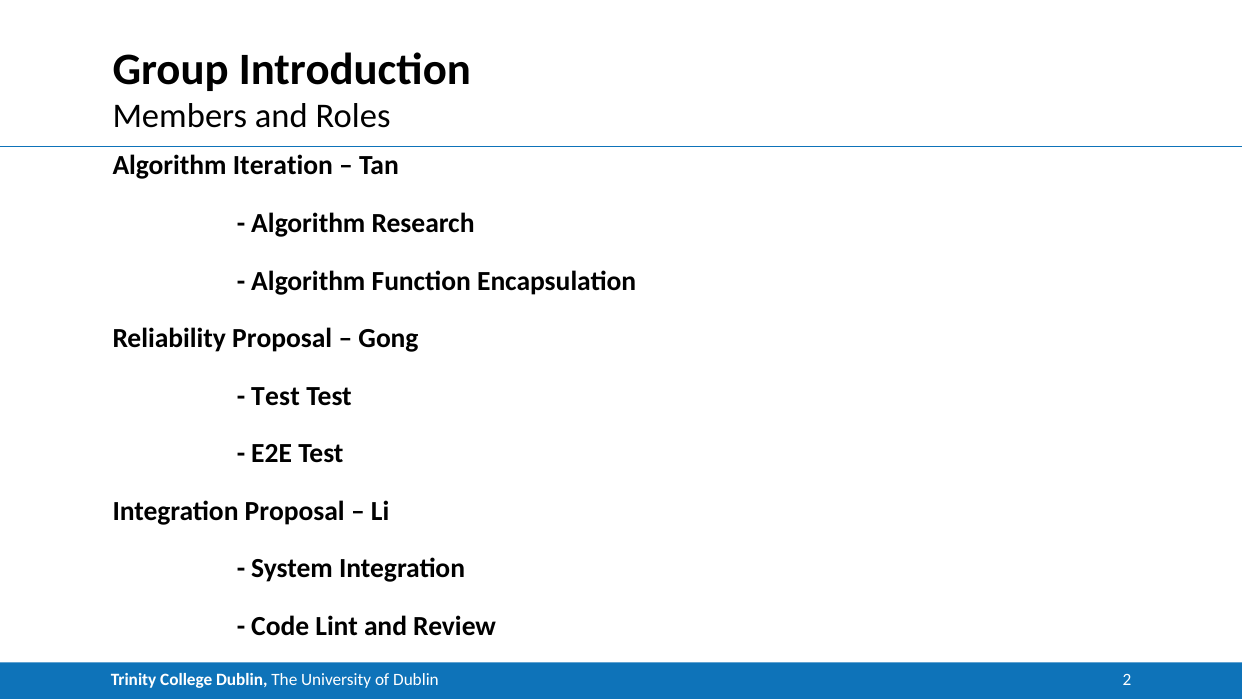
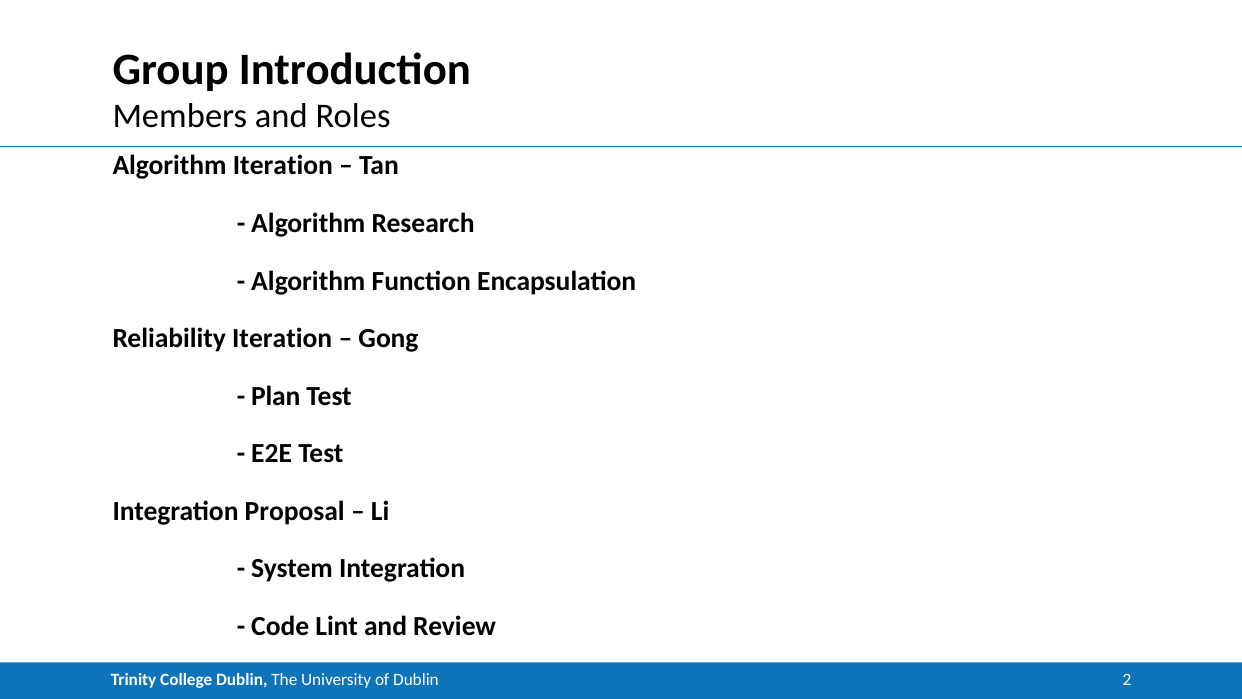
Reliability Proposal: Proposal -> Iteration
Test at (276, 396): Test -> Plan
